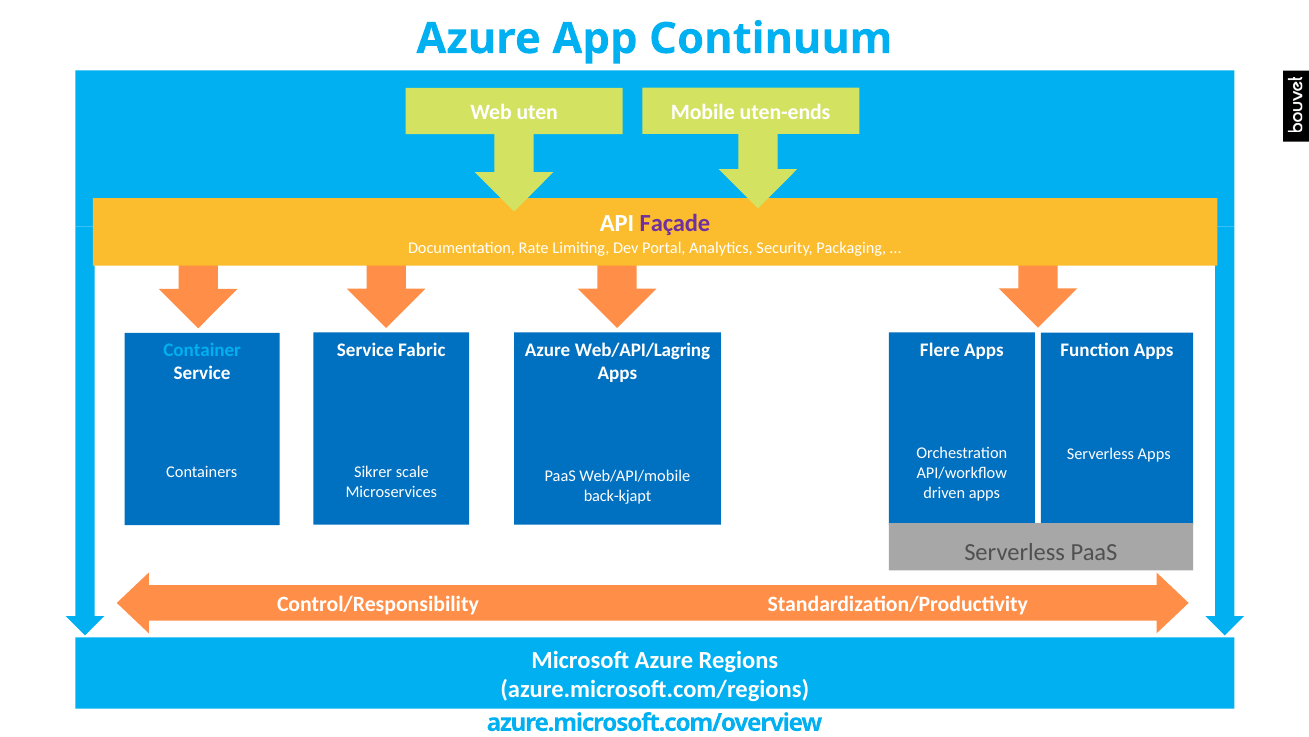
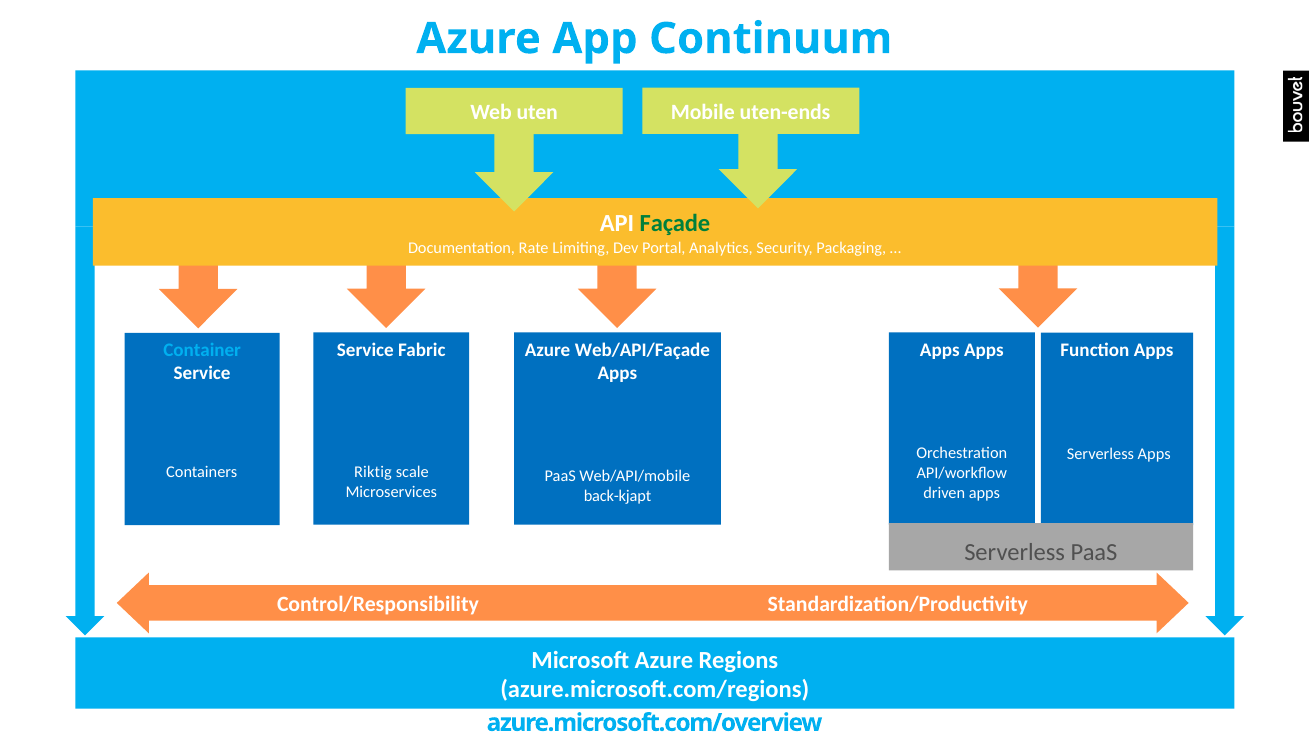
Façade colour: purple -> green
Web/API/Lagring: Web/API/Lagring -> Web/API/Façade
Flere at (940, 350): Flere -> Apps
Sikrer: Sikrer -> Riktig
